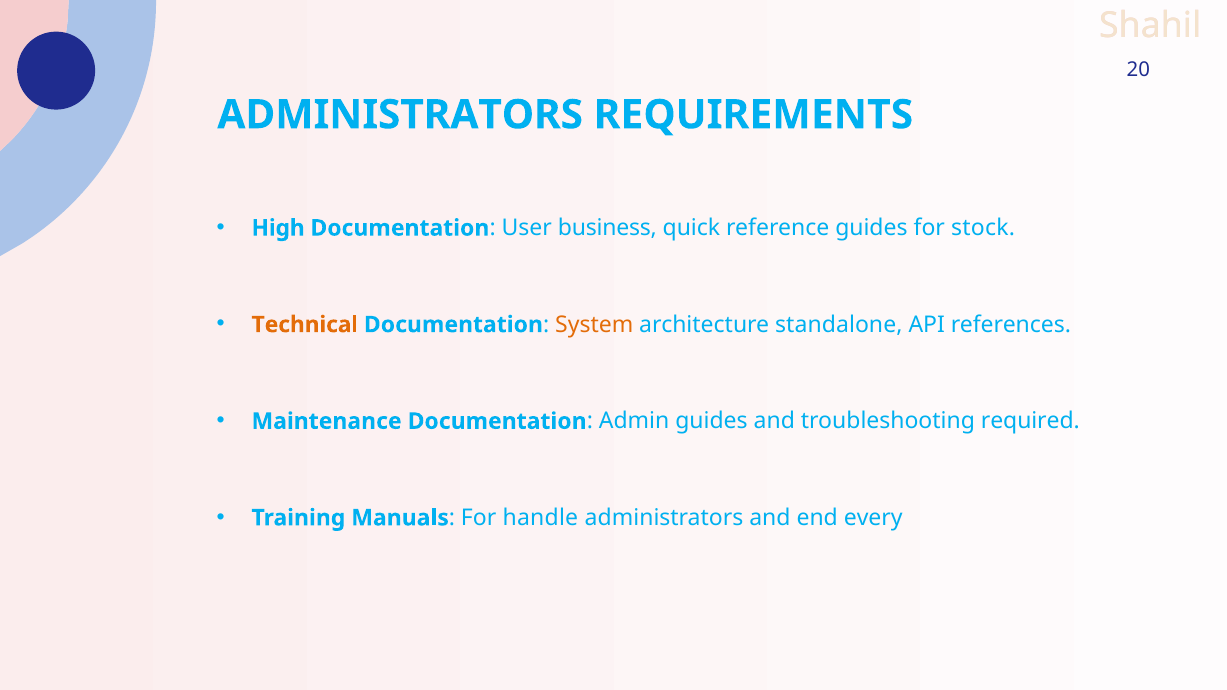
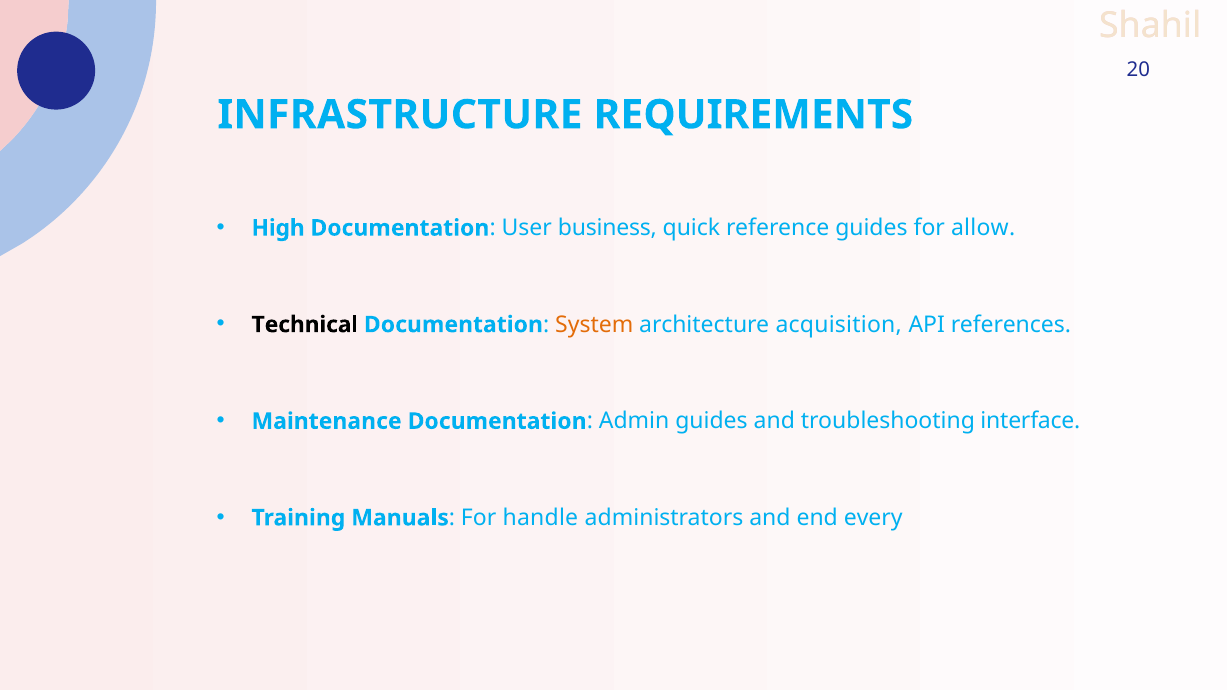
ADMINISTRATORS at (400, 115): ADMINISTRATORS -> INFRASTRUCTURE
stock: stock -> allow
Technical colour: orange -> black
standalone: standalone -> acquisition
required: required -> interface
